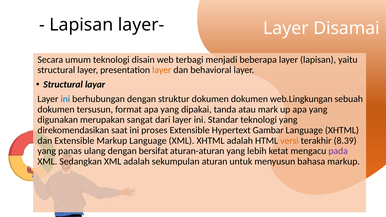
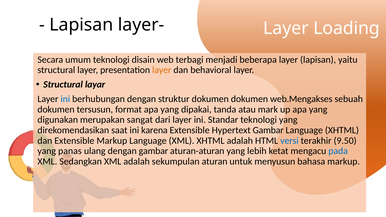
Disamai: Disamai -> Loading
web.Lingkungan: web.Lingkungan -> web.Mengakses
proses: proses -> karena
versi colour: orange -> blue
8.39: 8.39 -> 9.50
dengan bersifat: bersifat -> gambar
pada colour: purple -> blue
